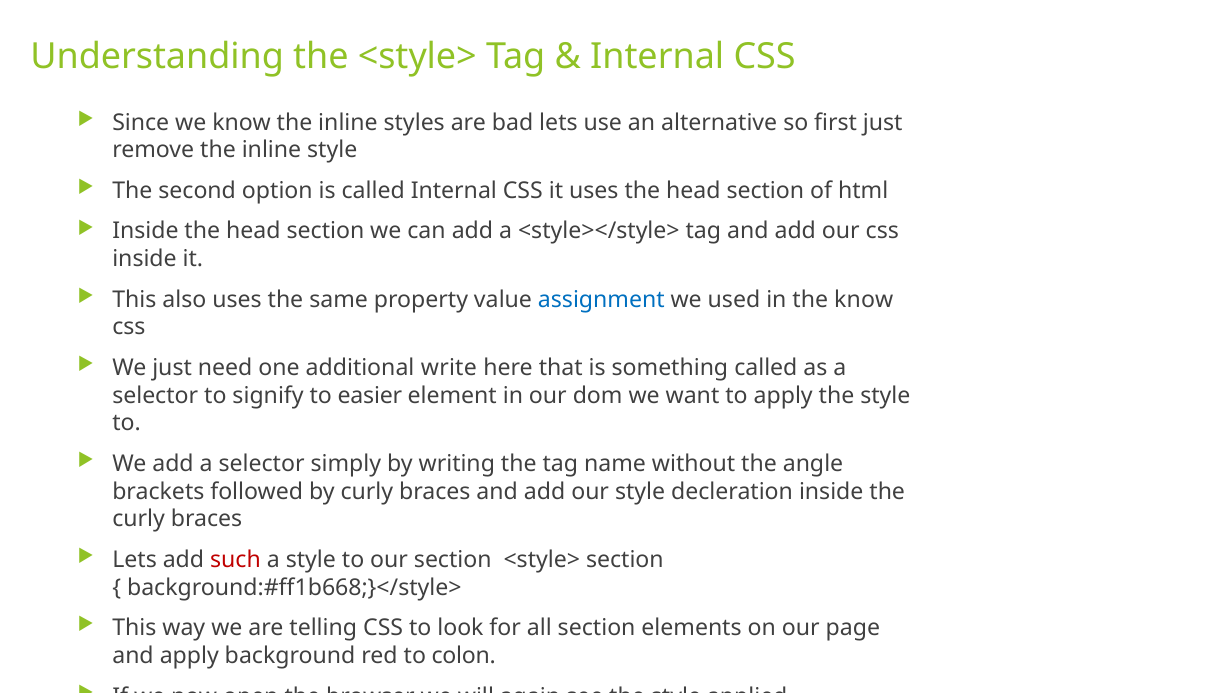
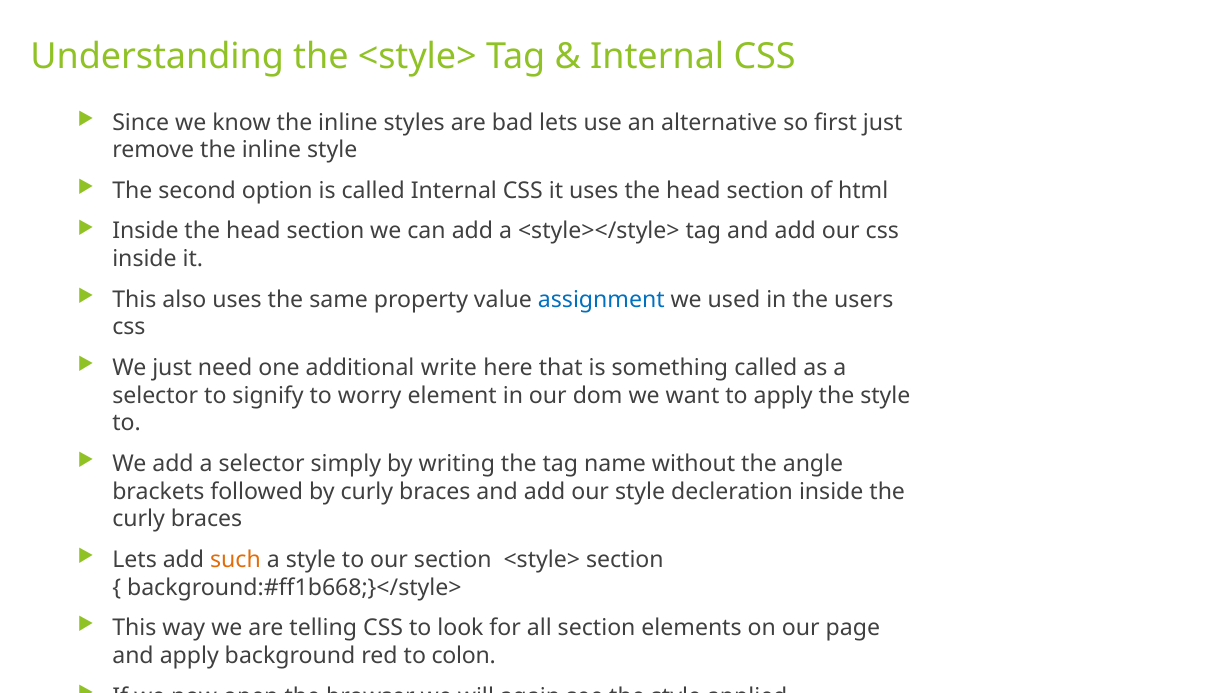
the know: know -> users
easier: easier -> worry
such colour: red -> orange
